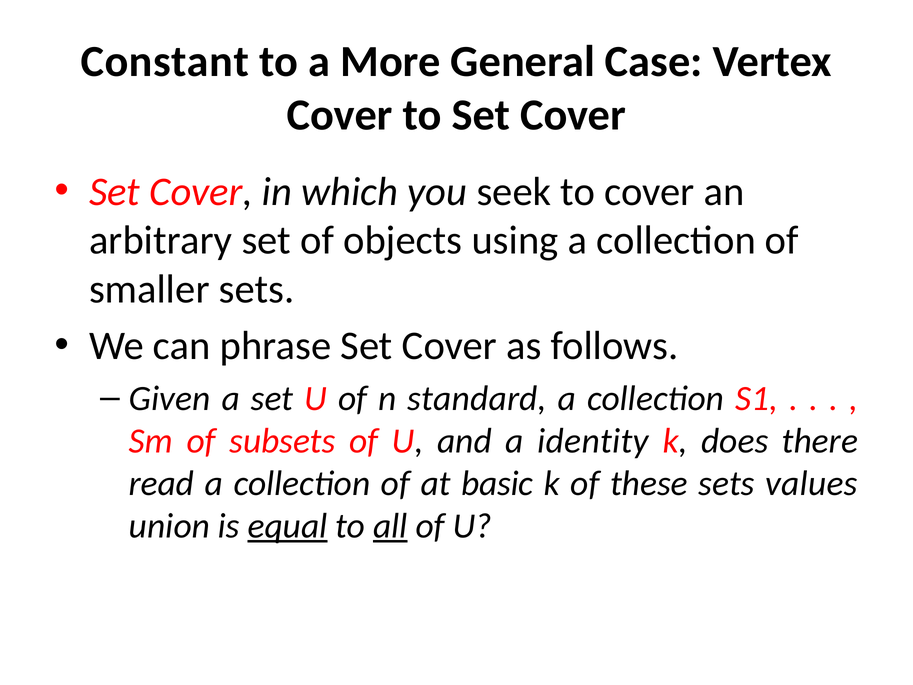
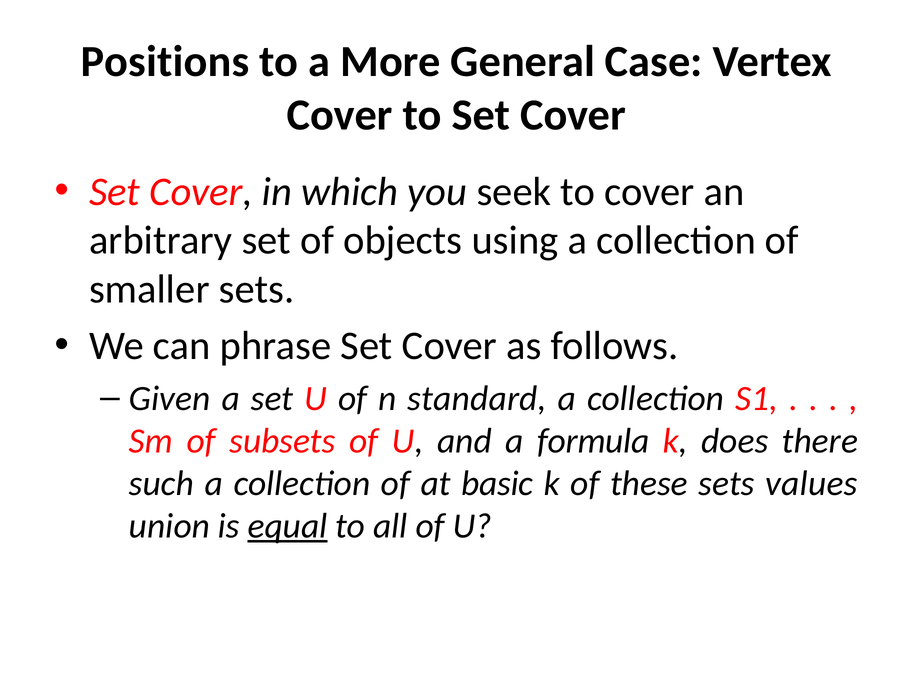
Constant: Constant -> Positions
identity: identity -> formula
read: read -> such
all underline: present -> none
